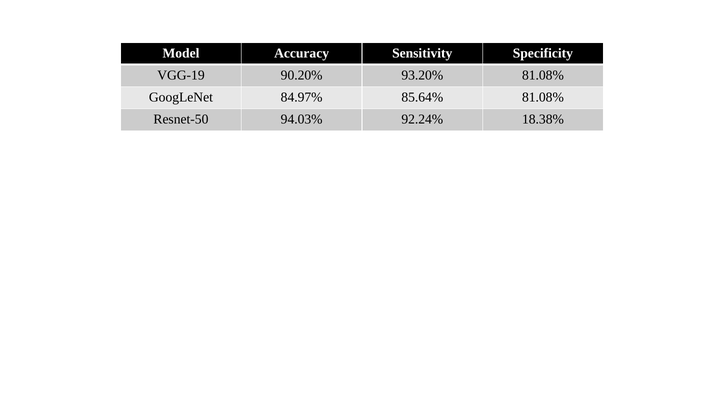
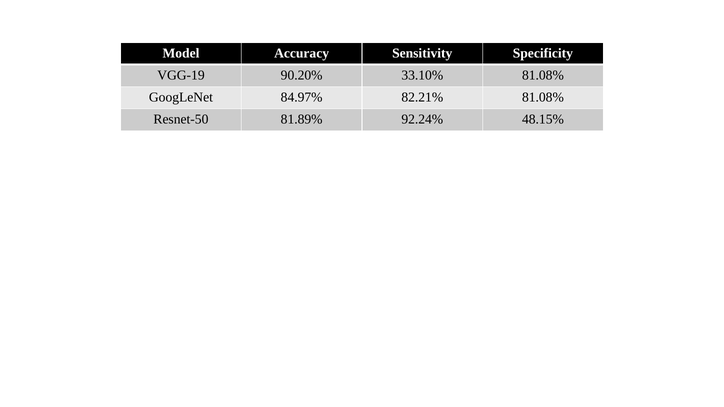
93.20%: 93.20% -> 33.10%
85.64%: 85.64% -> 82.21%
94.03%: 94.03% -> 81.89%
18.38%: 18.38% -> 48.15%
